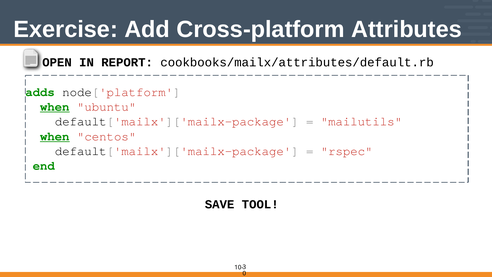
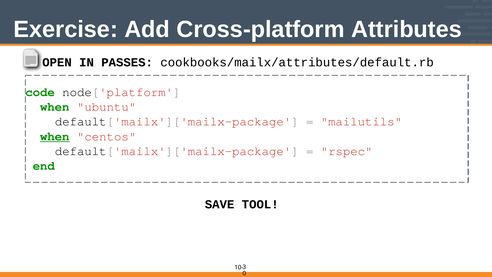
REPORT: REPORT -> PASSES
adds: adds -> code
when at (55, 107) underline: present -> none
